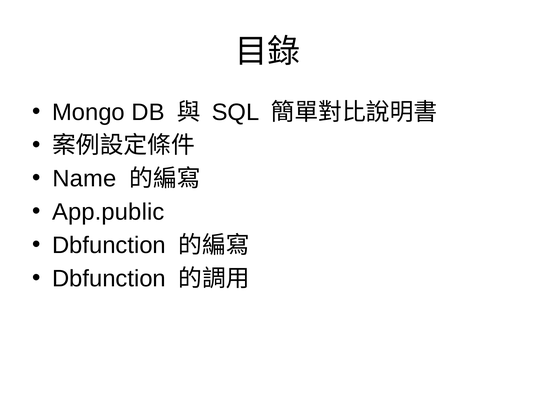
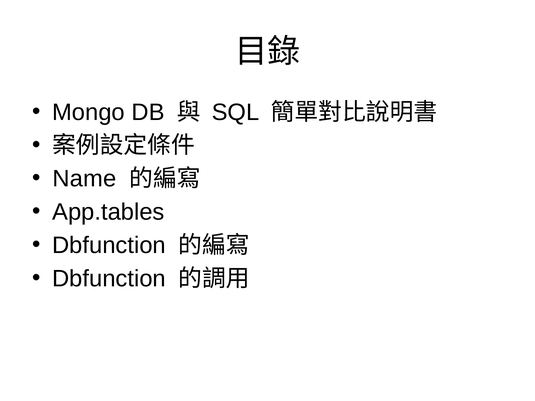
App.public: App.public -> App.tables
